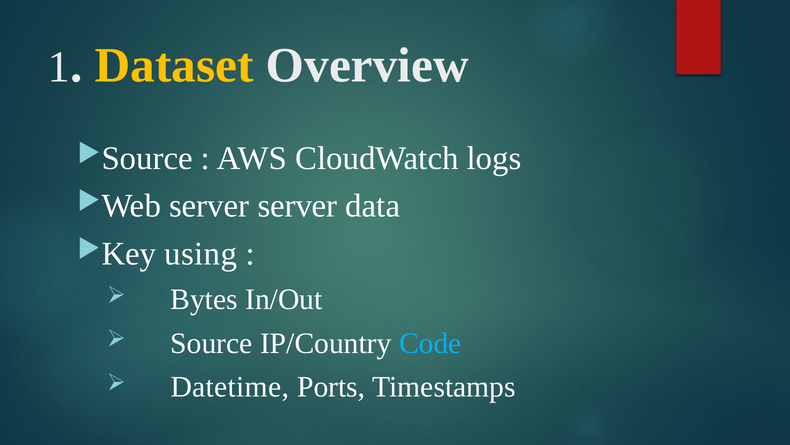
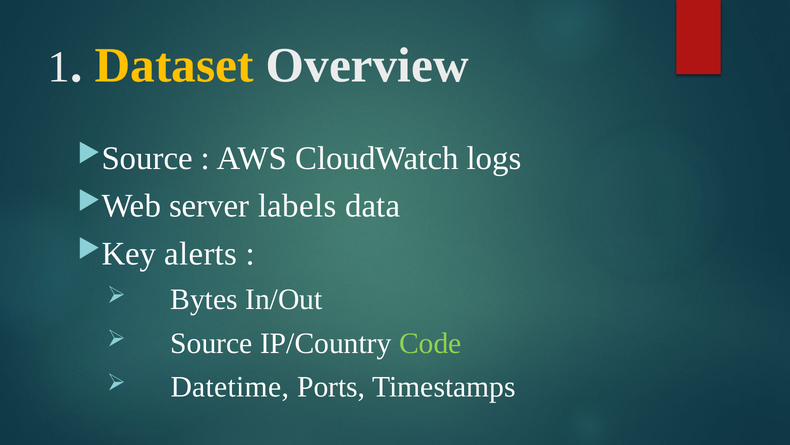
server server: server -> labels
using: using -> alerts
Code colour: light blue -> light green
